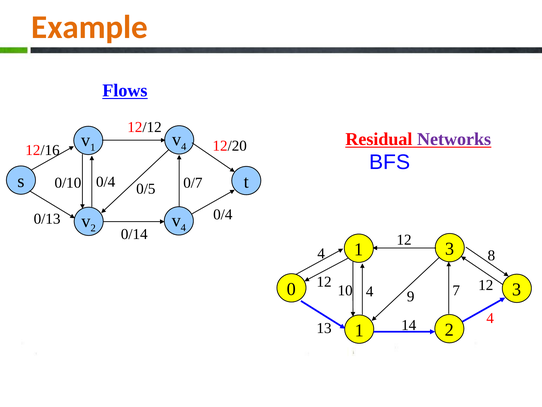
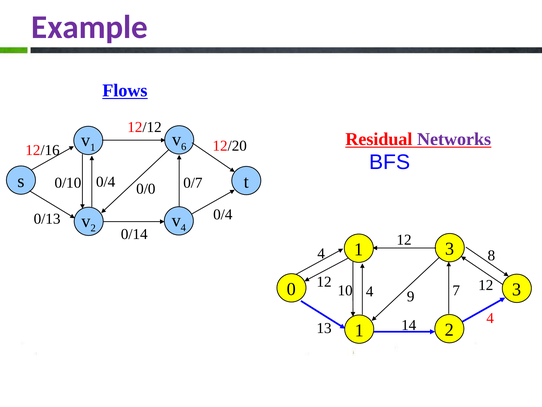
Example colour: orange -> purple
4 at (184, 146): 4 -> 6
0/5: 0/5 -> 0/0
